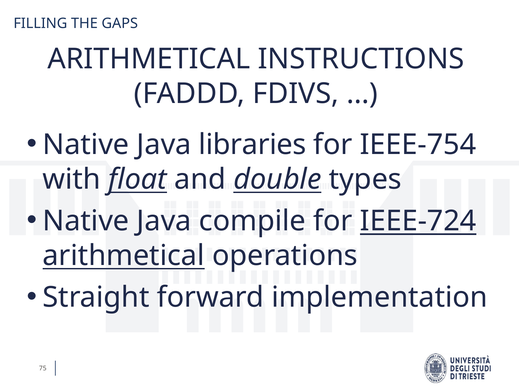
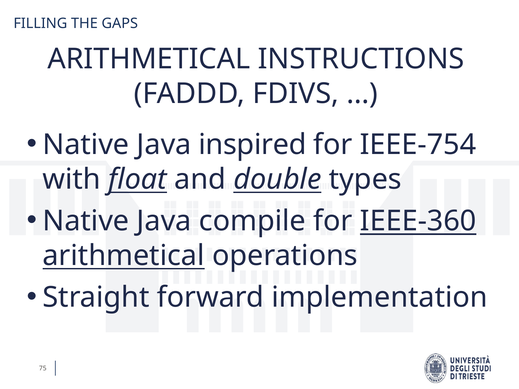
libraries: libraries -> inspired
IEEE-724: IEEE-724 -> IEEE-360
